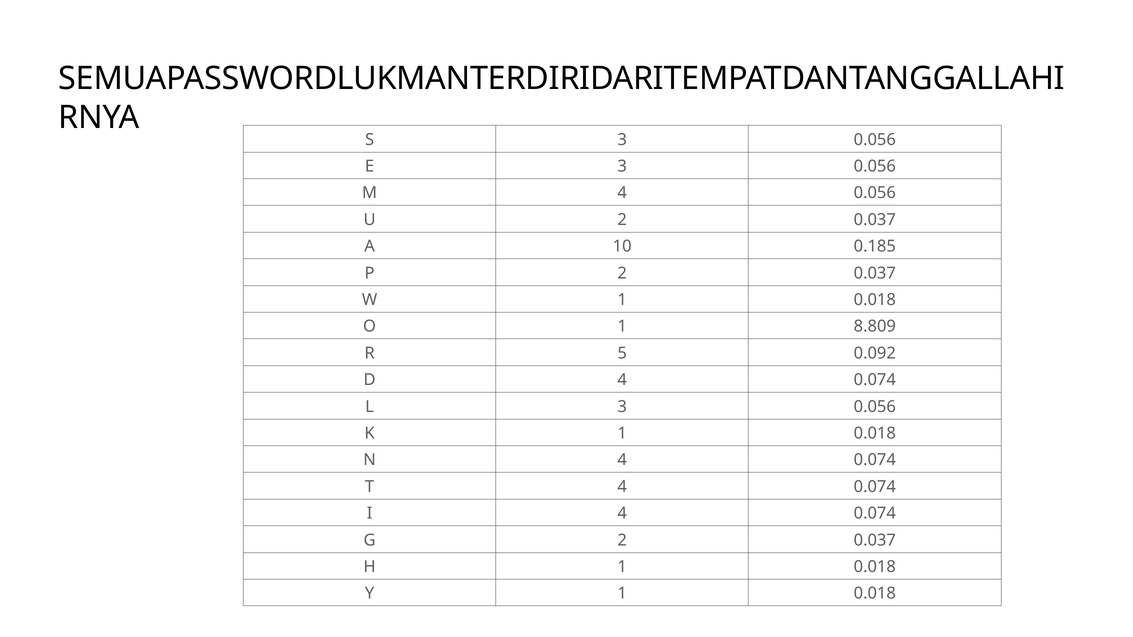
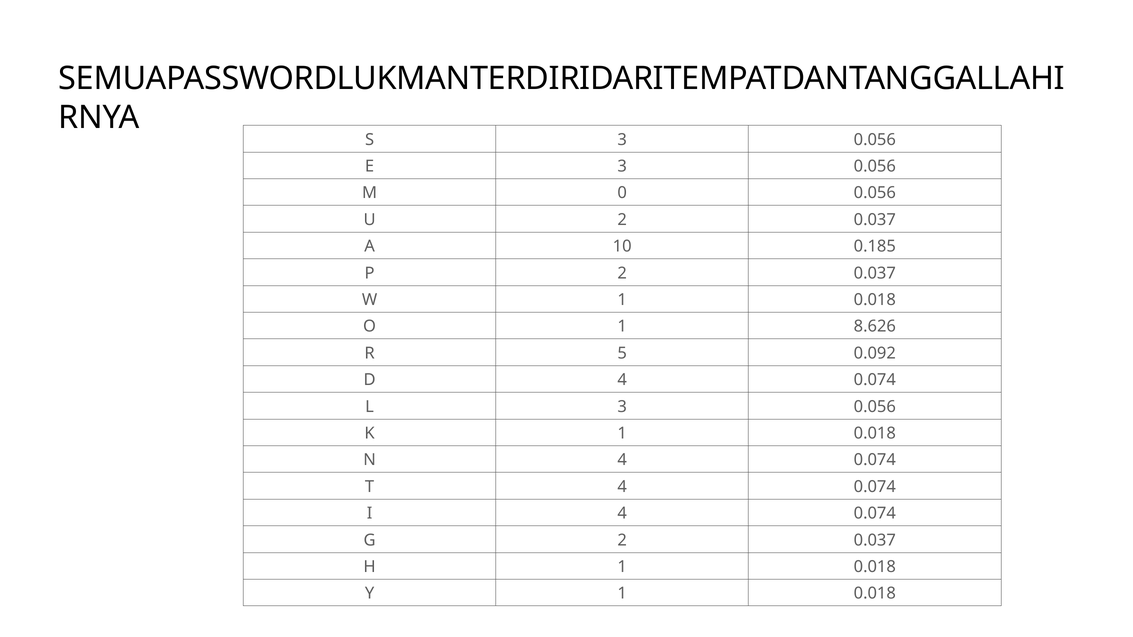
M 4: 4 -> 0
8.809: 8.809 -> 8.626
